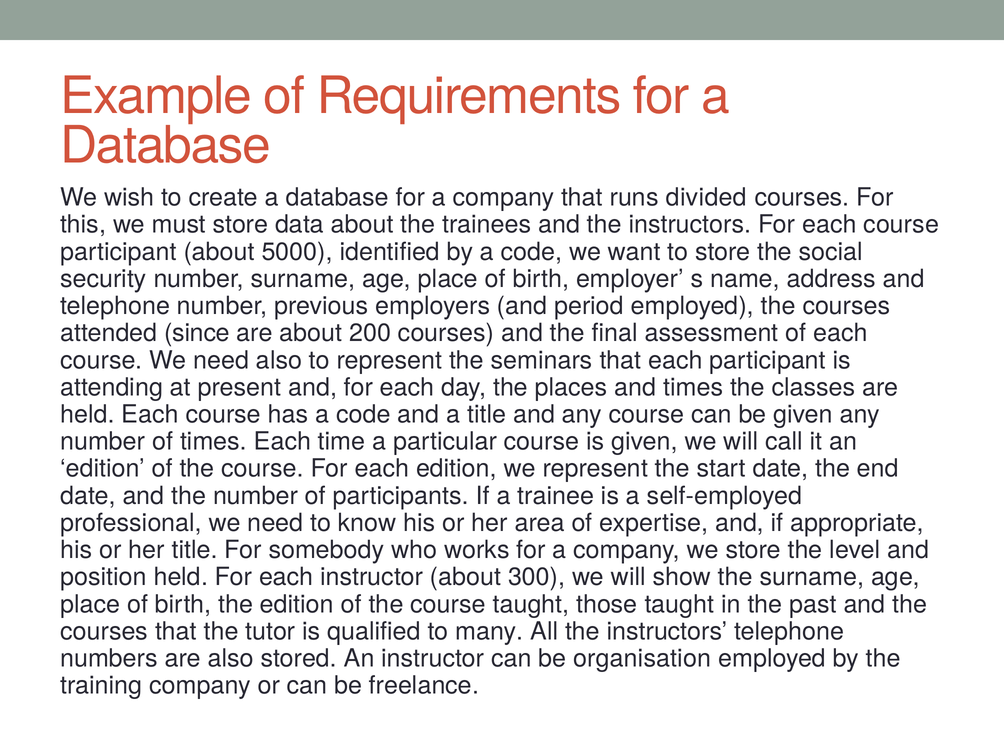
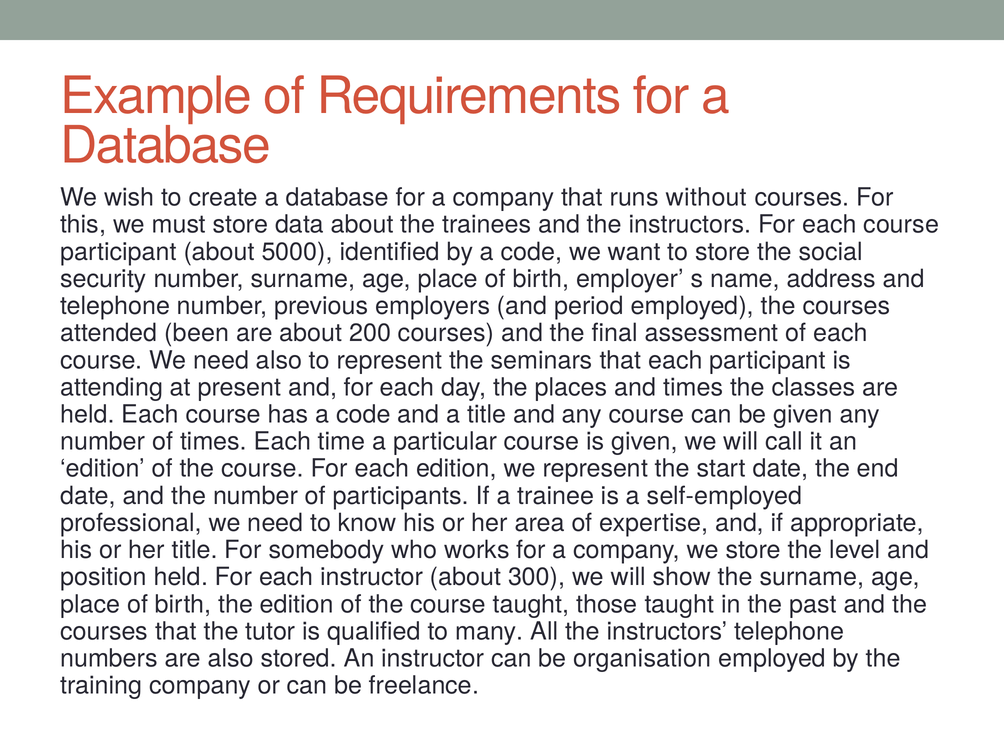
divided: divided -> without
since: since -> been
